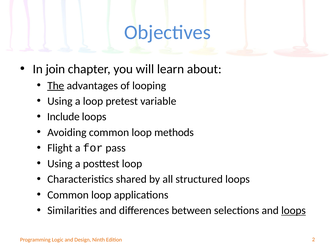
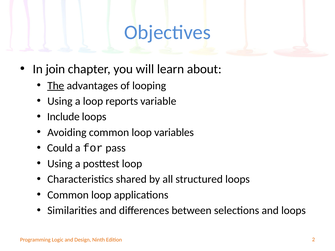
pretest: pretest -> reports
methods: methods -> variables
Flight: Flight -> Could
loops at (294, 211) underline: present -> none
